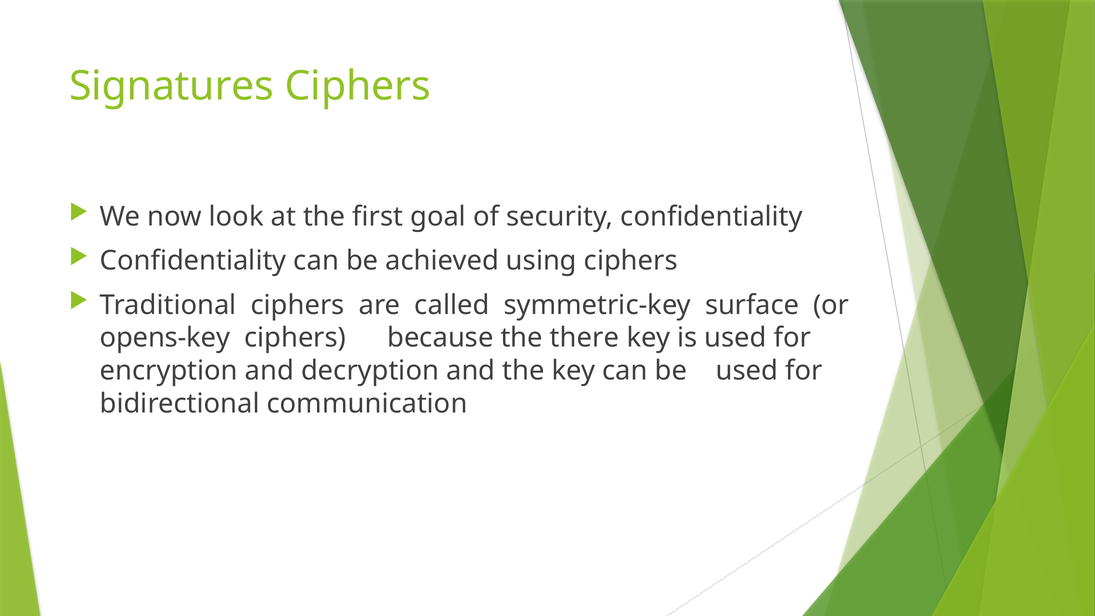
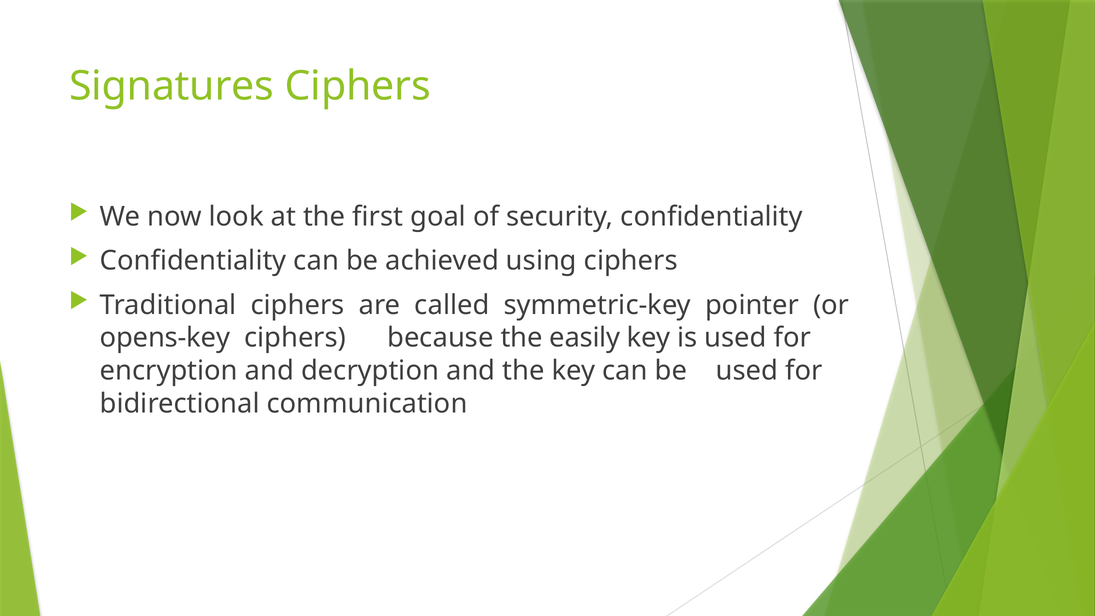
surface: surface -> pointer
there: there -> easily
